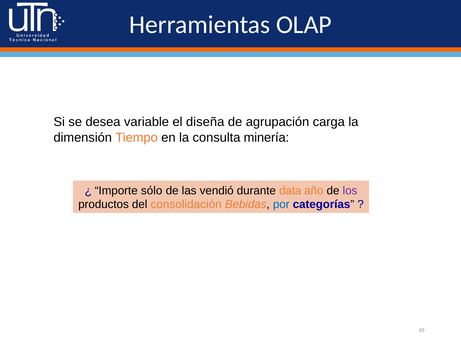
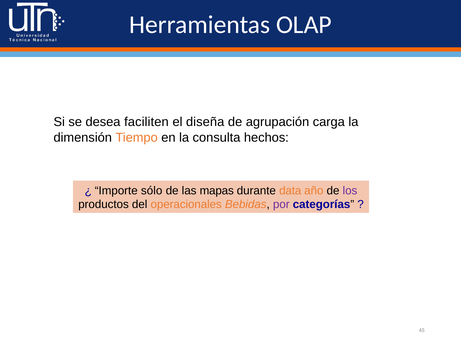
variable: variable -> faciliten
minería: minería -> hechos
vendió: vendió -> mapas
consolidación: consolidación -> operacionales
por colour: blue -> purple
